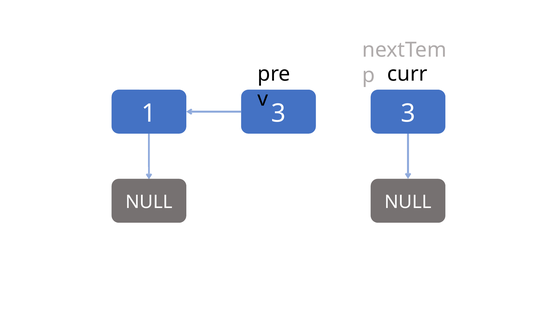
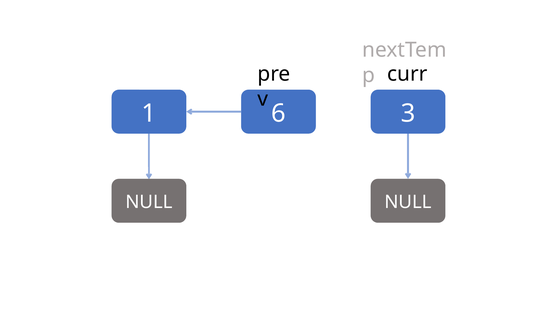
1 3: 3 -> 6
